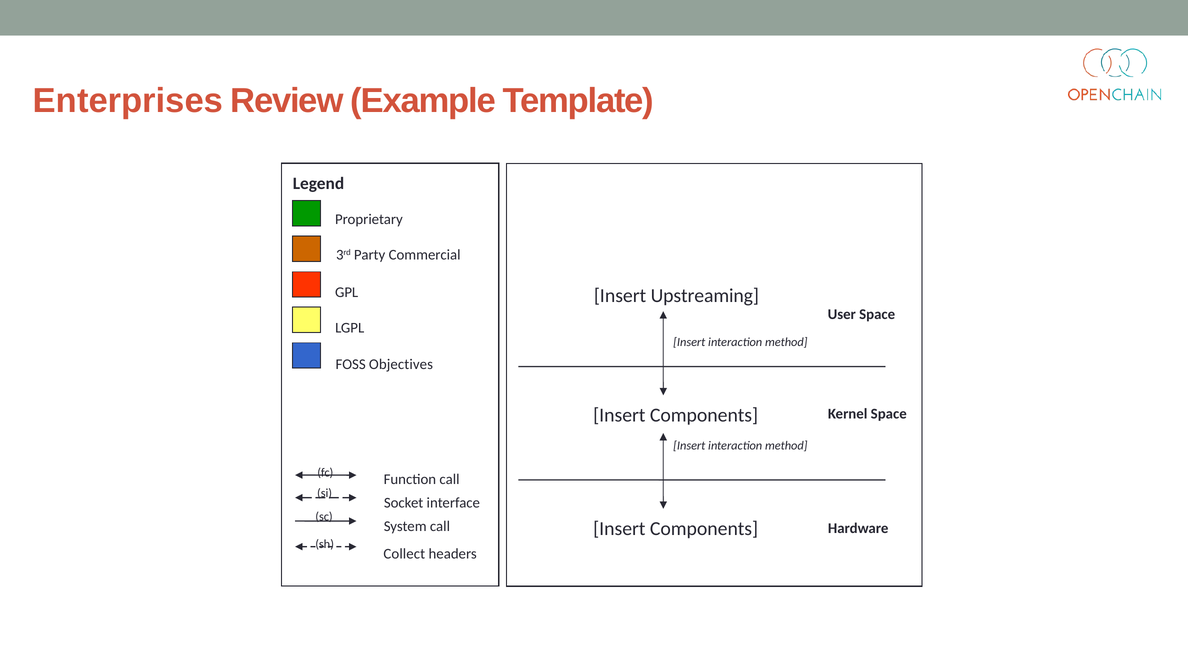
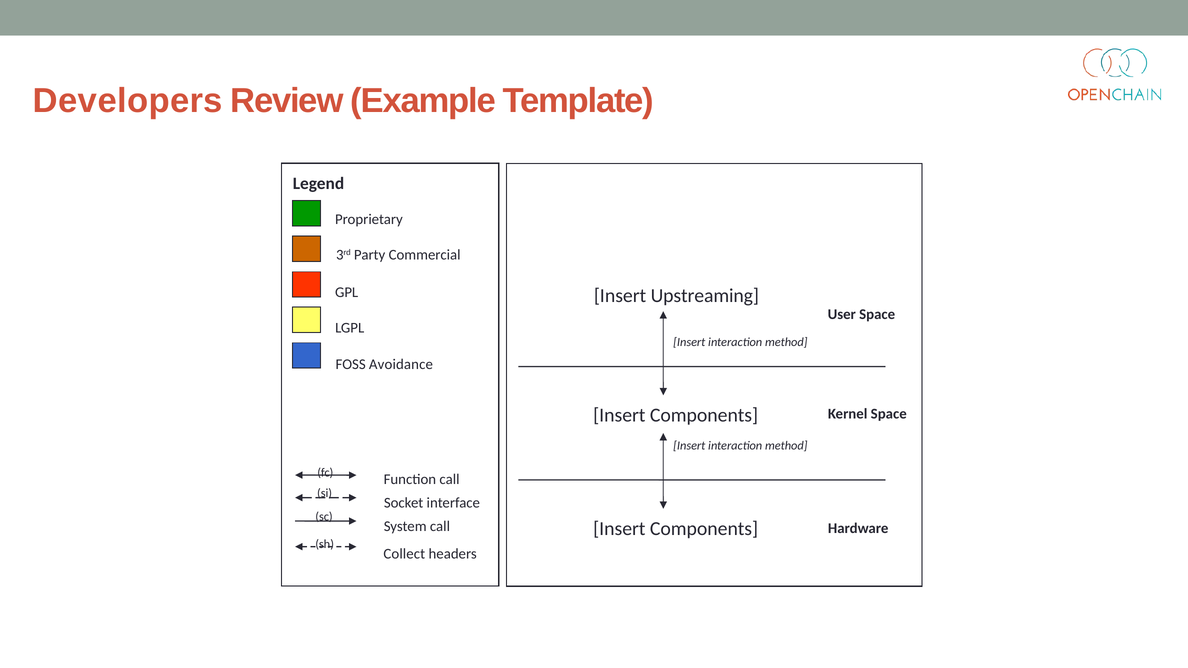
Enterprises: Enterprises -> Developers
Objectives: Objectives -> Avoidance
